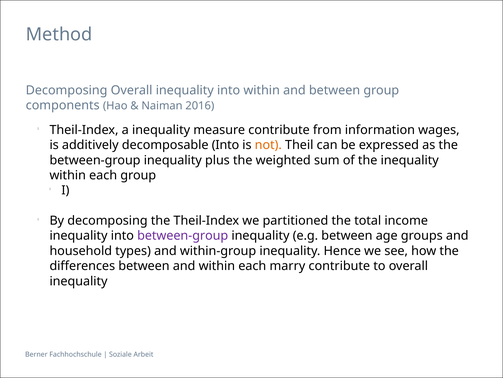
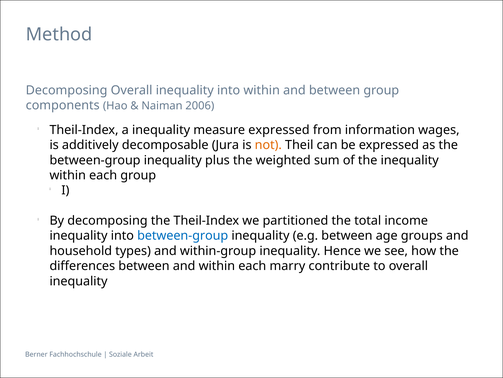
2016: 2016 -> 2006
measure contribute: contribute -> expressed
decomposable Into: Into -> Jura
between-group at (183, 235) colour: purple -> blue
